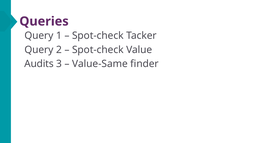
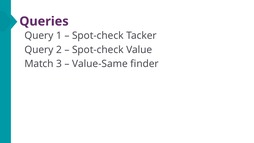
Audits: Audits -> Match
